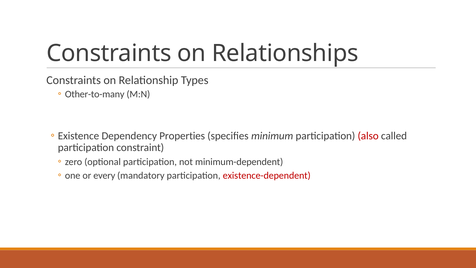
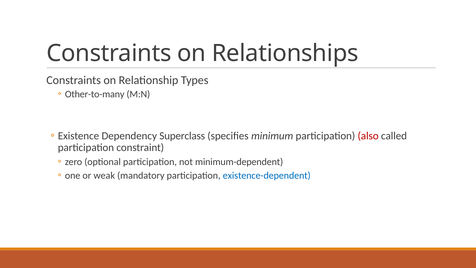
Properties: Properties -> Superclass
every: every -> weak
existence-dependent colour: red -> blue
